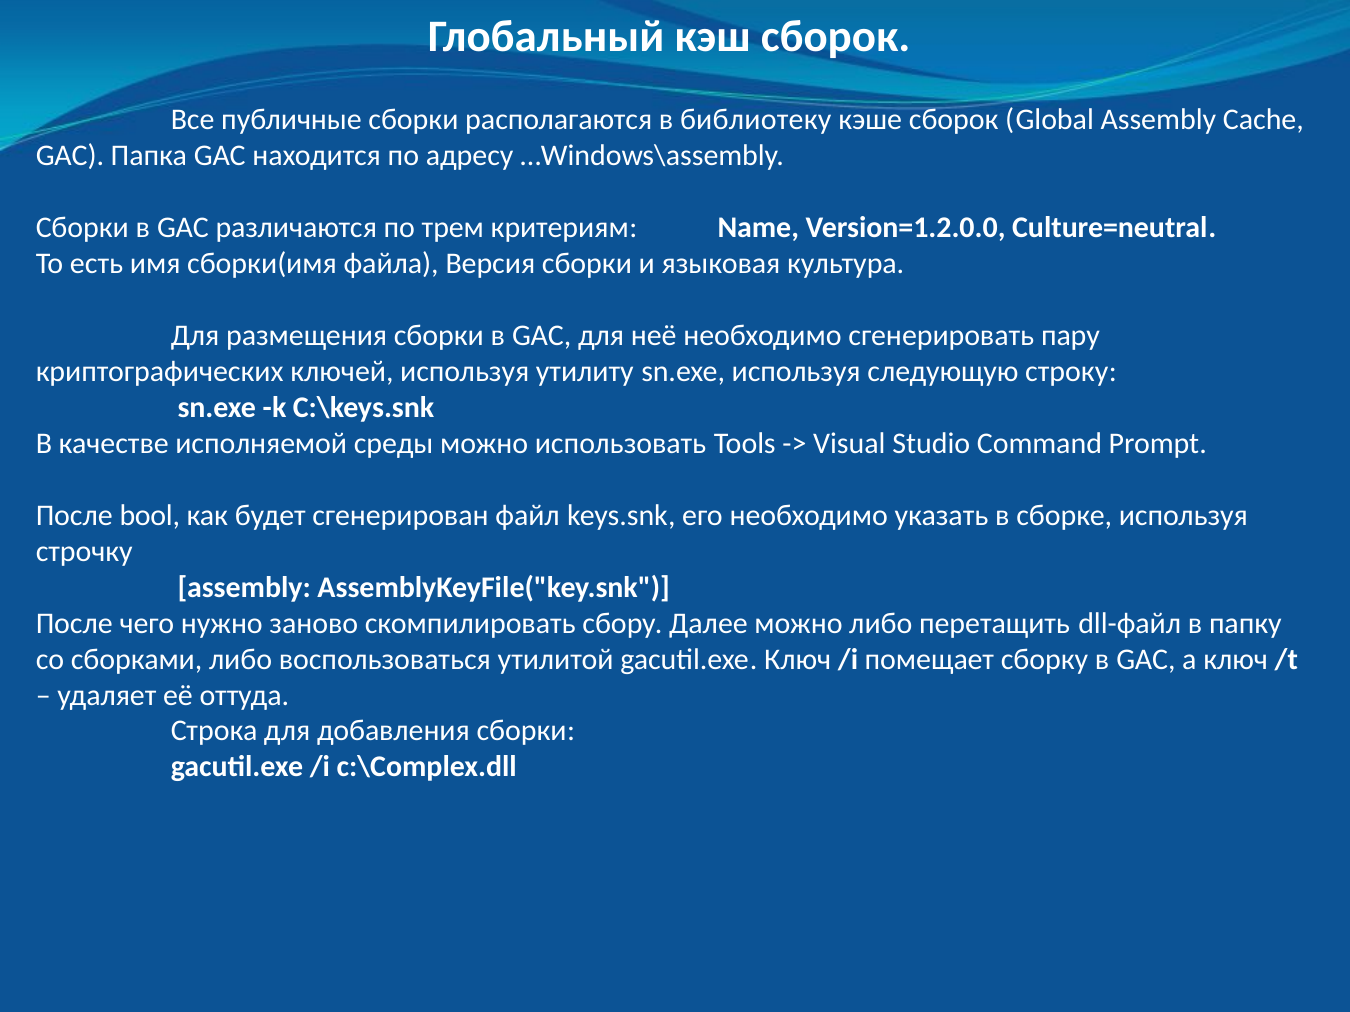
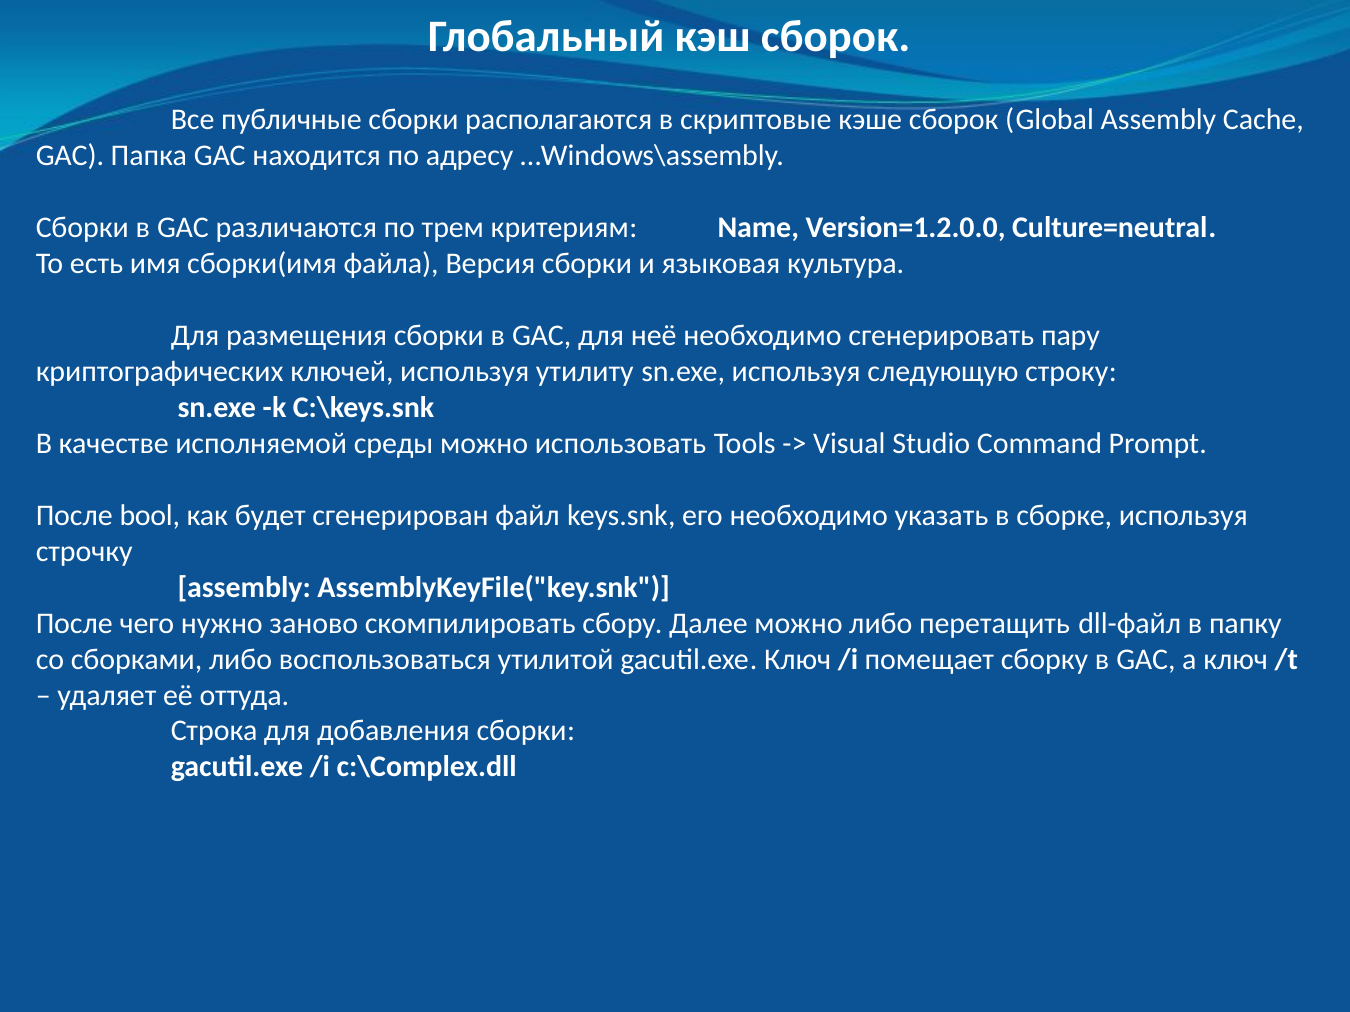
библиотеку: библиотеку -> скриптовые
